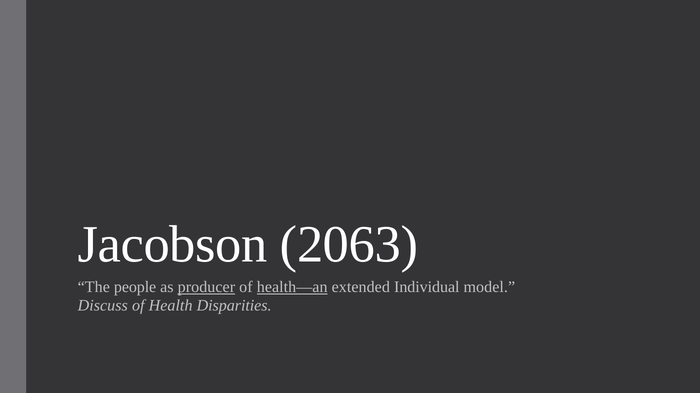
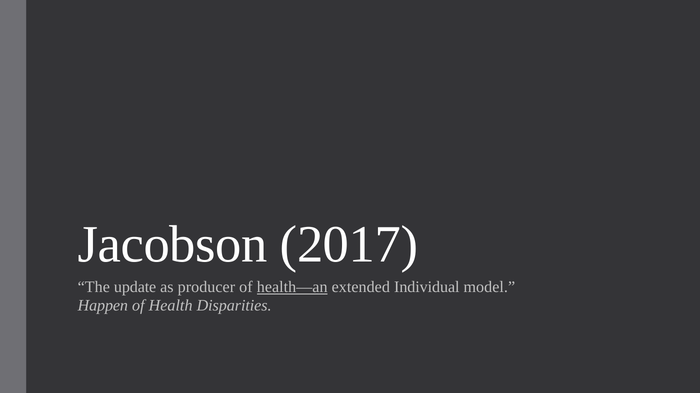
2063: 2063 -> 2017
people: people -> update
producer underline: present -> none
Discuss: Discuss -> Happen
